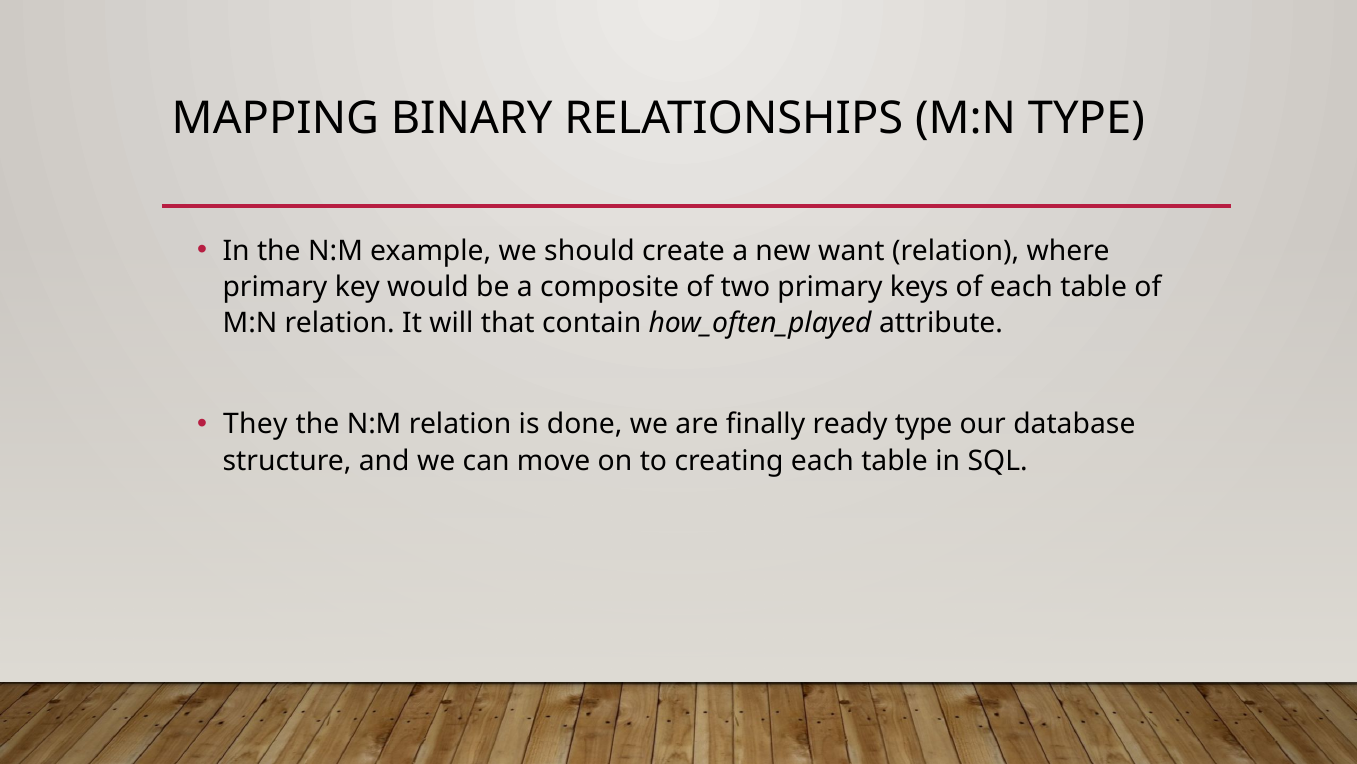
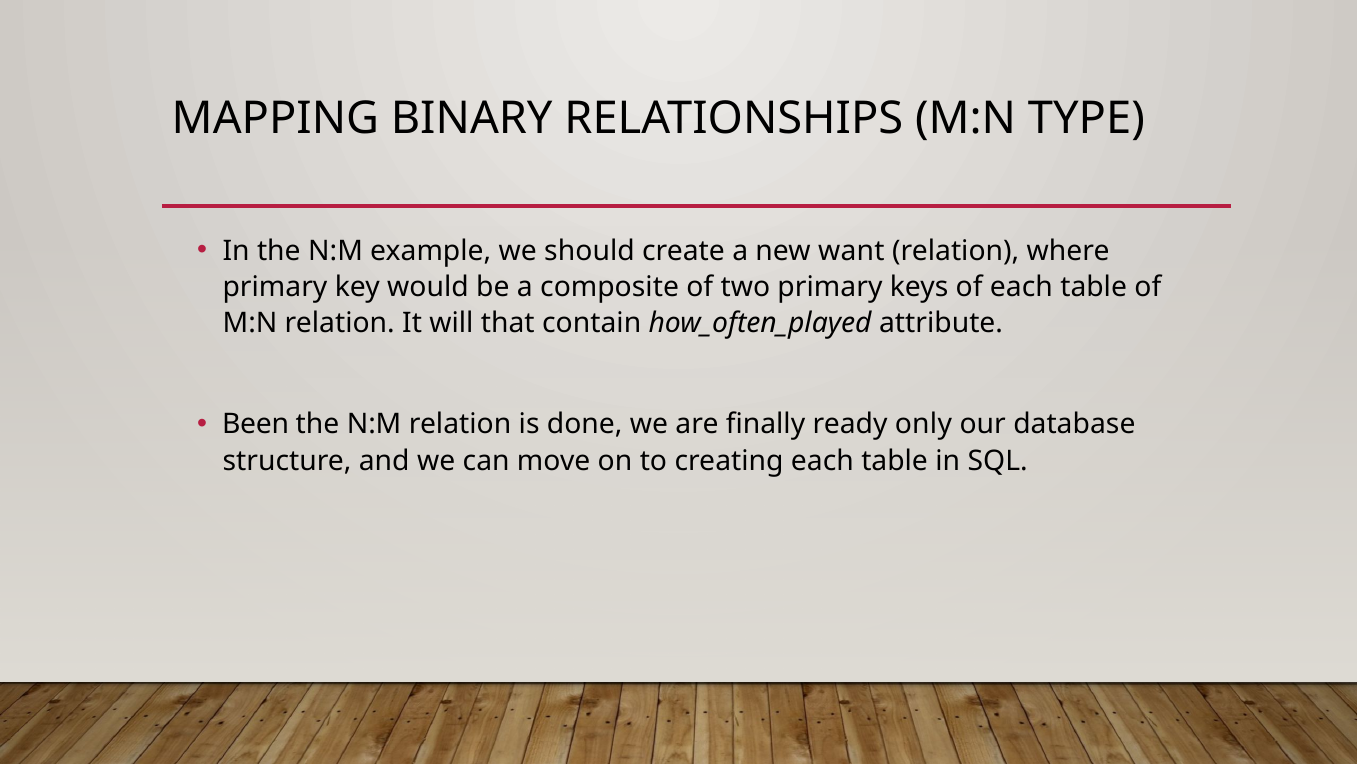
They: They -> Been
ready type: type -> only
